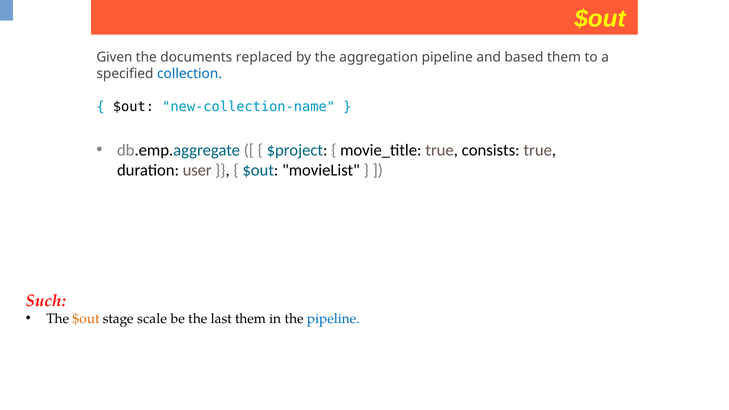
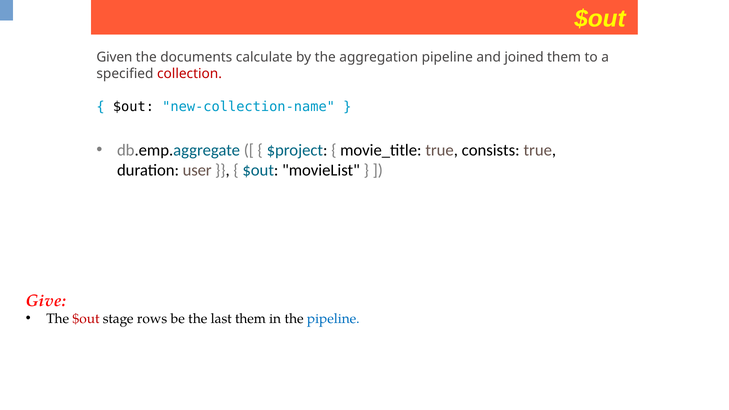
replaced: replaced -> calculate
based: based -> joined
collection colour: blue -> red
Such: Such -> Give
$out at (86, 319) colour: orange -> red
scale: scale -> rows
